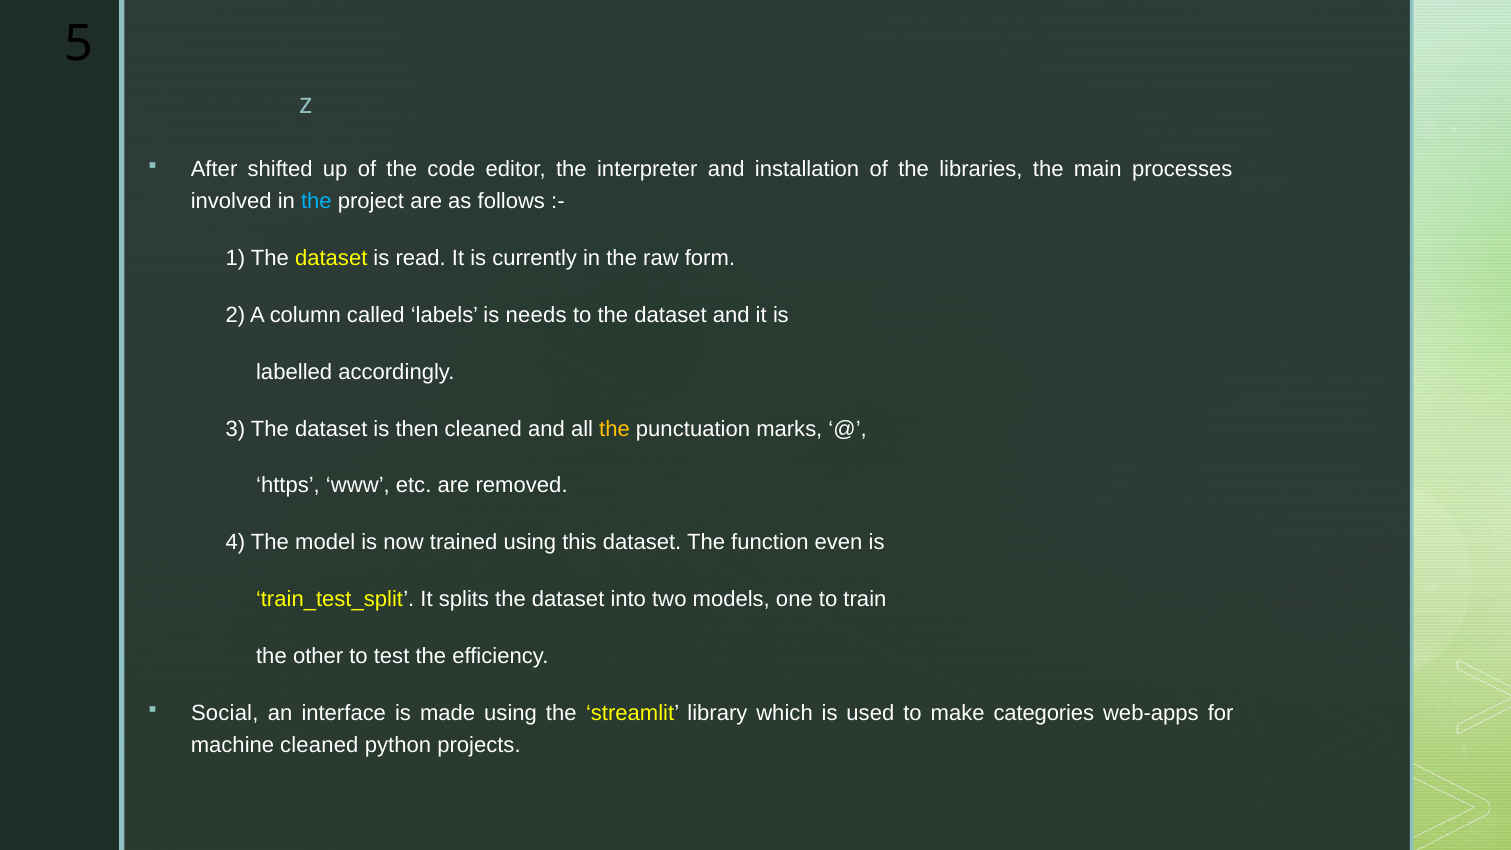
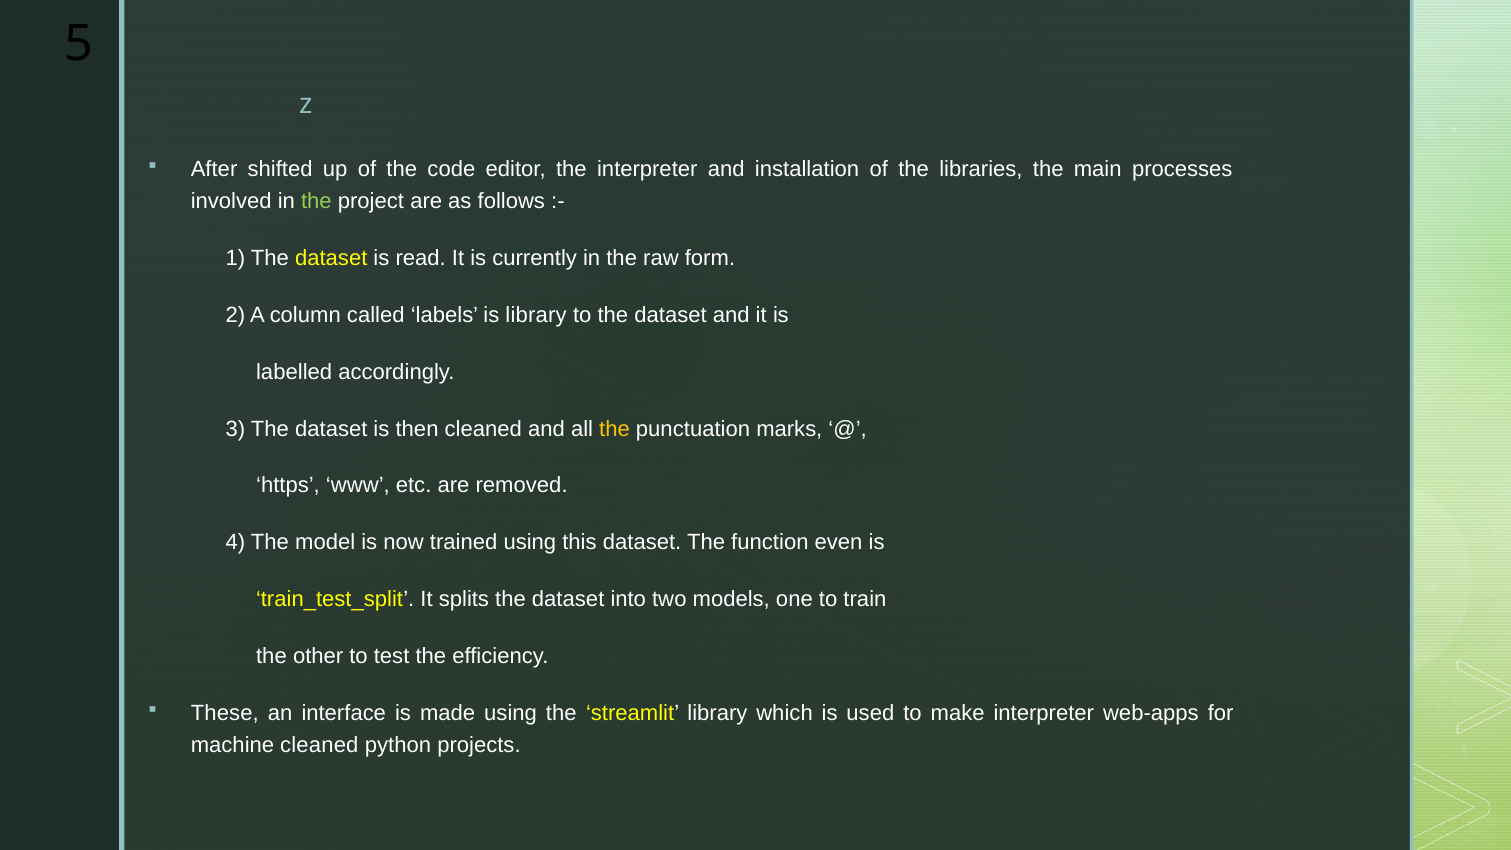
the at (316, 201) colour: light blue -> light green
is needs: needs -> library
Social: Social -> These
make categories: categories -> interpreter
